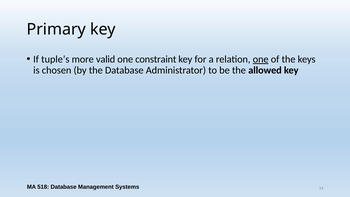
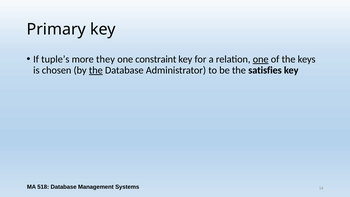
valid: valid -> they
the at (96, 70) underline: none -> present
allowed: allowed -> satisfies
